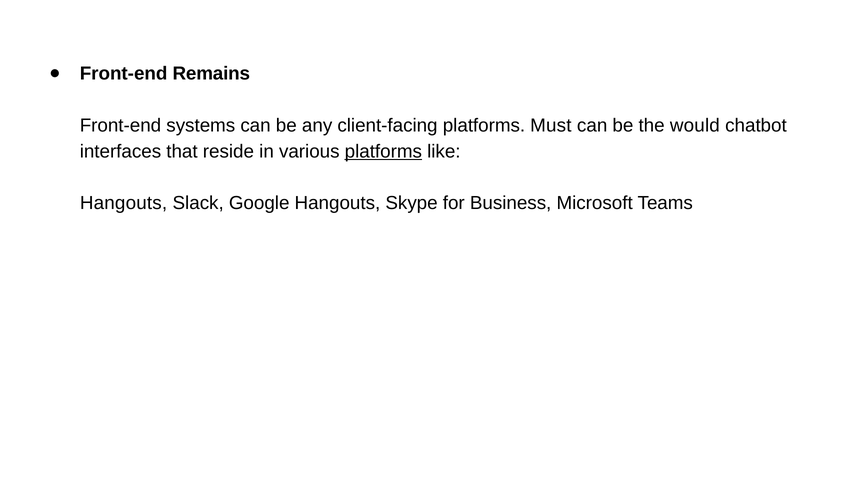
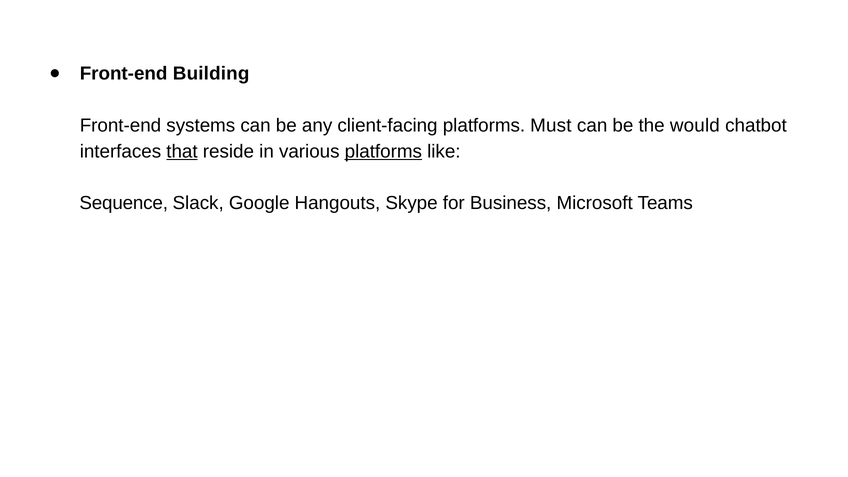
Remains: Remains -> Building
that underline: none -> present
Hangouts at (124, 203): Hangouts -> Sequence
